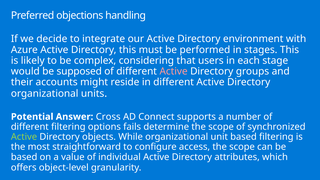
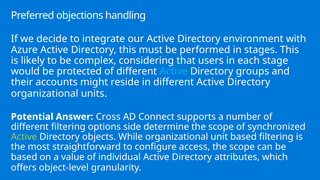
supposed: supposed -> protected
Active at (174, 71) colour: pink -> light blue
fails: fails -> side
